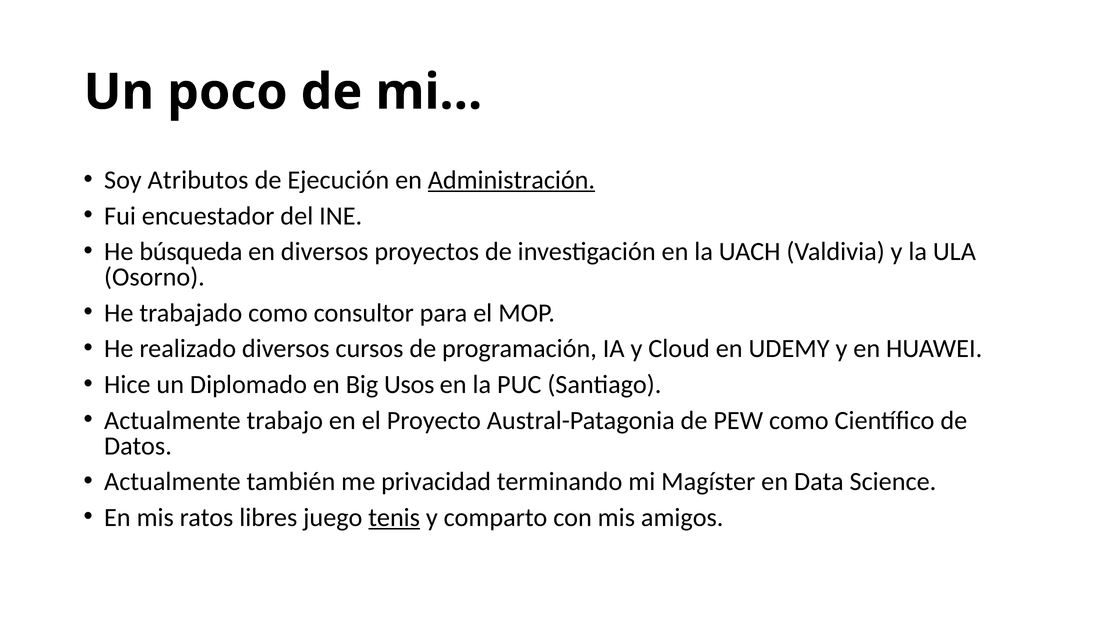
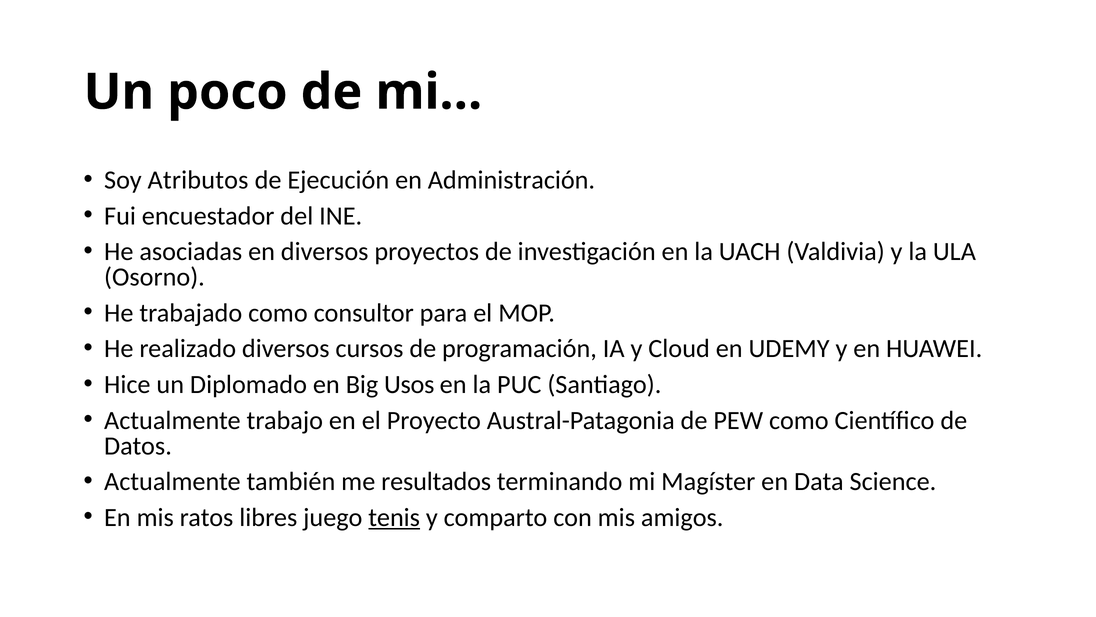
Administración underline: present -> none
búsqueda: búsqueda -> asociadas
privacidad: privacidad -> resultados
